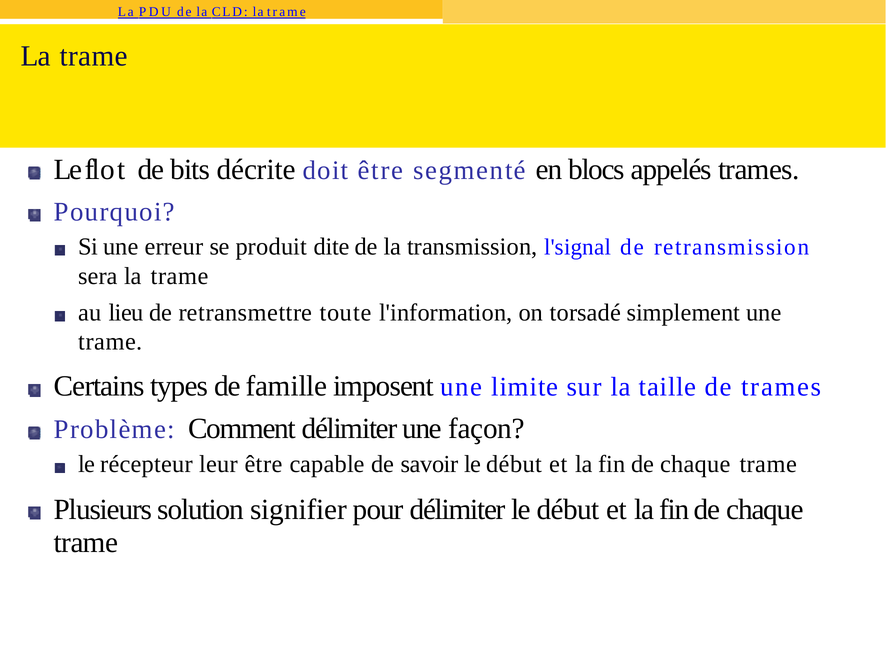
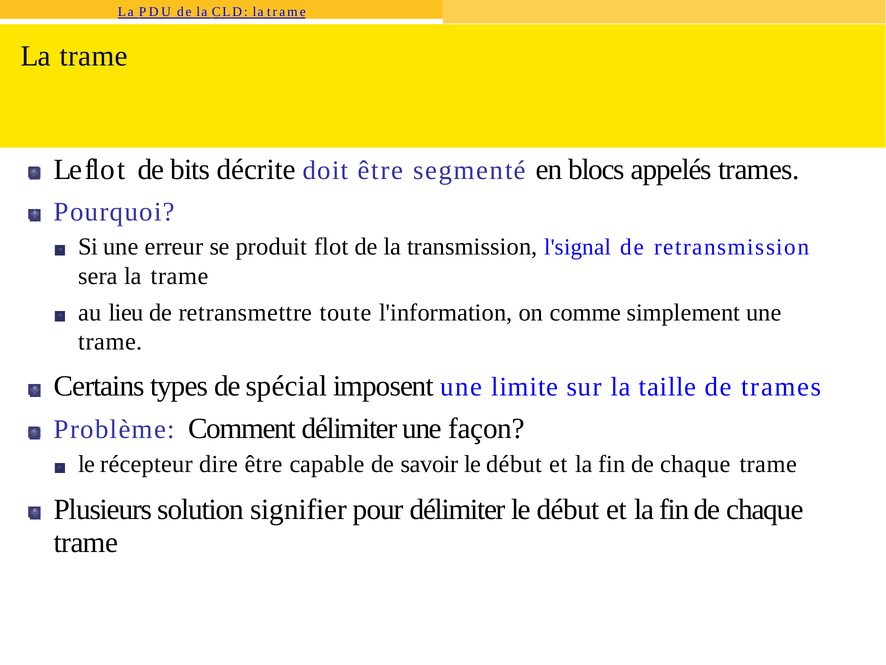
produit dite: dite -> flot
torsadé: torsadé -> comme
famille: famille -> spécial
leur: leur -> dire
